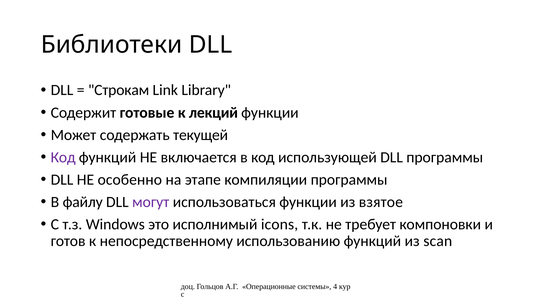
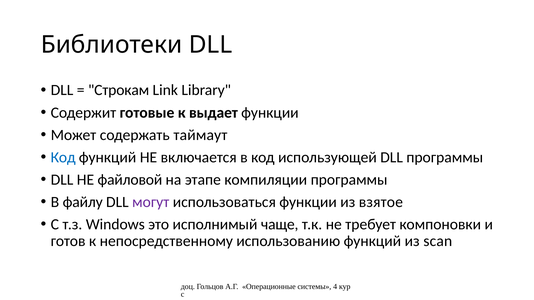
лекций: лекций -> выдает
текущей: текущей -> таймаут
Код at (63, 157) colour: purple -> blue
особенно: особенно -> файловой
icons: icons -> чаще
